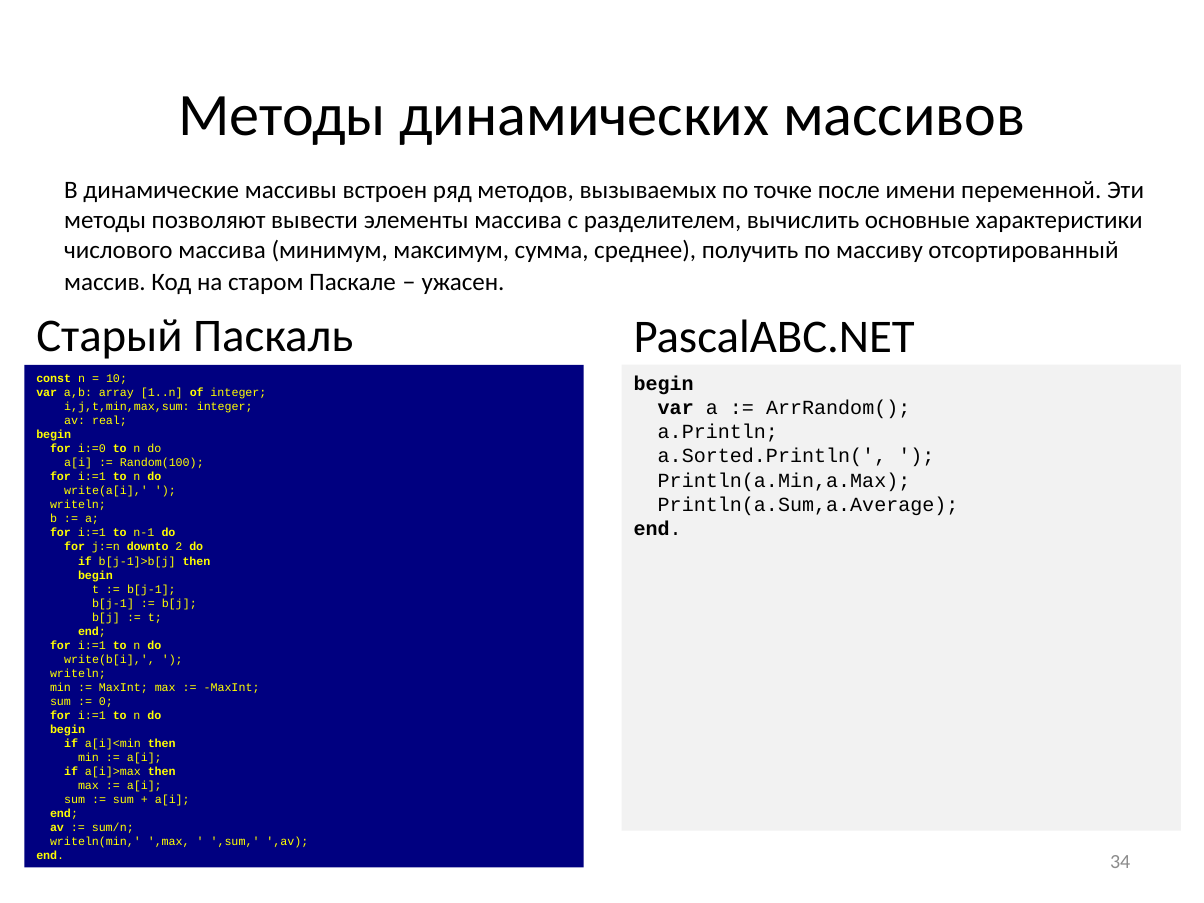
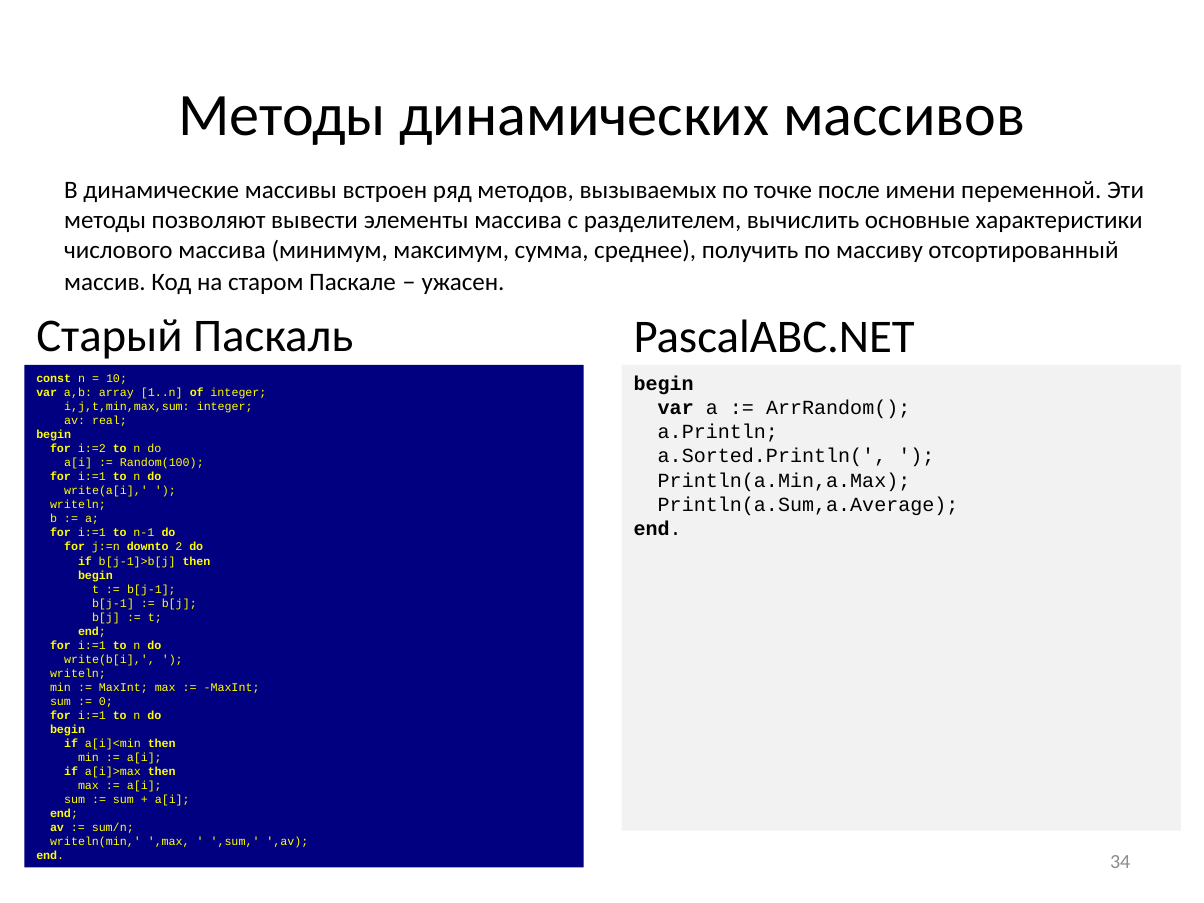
i:=0: i:=0 -> i:=2
